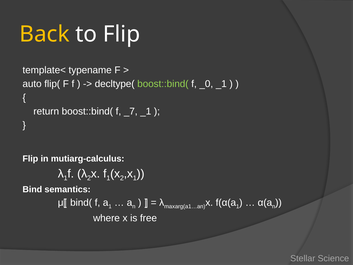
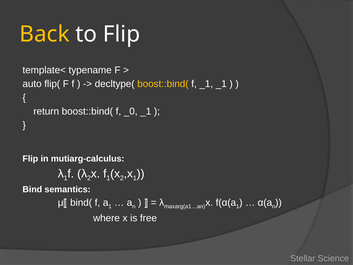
boost::bind( at (163, 84) colour: light green -> yellow
f _0: _0 -> _1
_7: _7 -> _0
